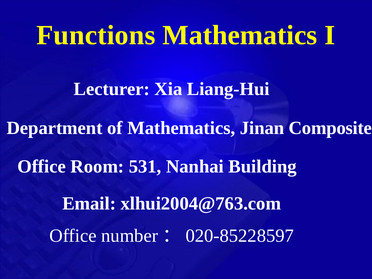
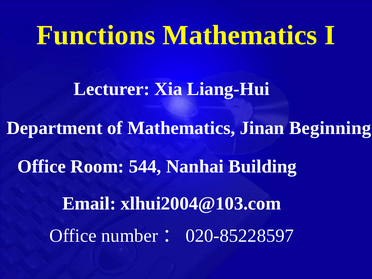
Composite: Composite -> Beginning
531: 531 -> 544
xlhui2004@763.com: xlhui2004@763.com -> xlhui2004@103.com
